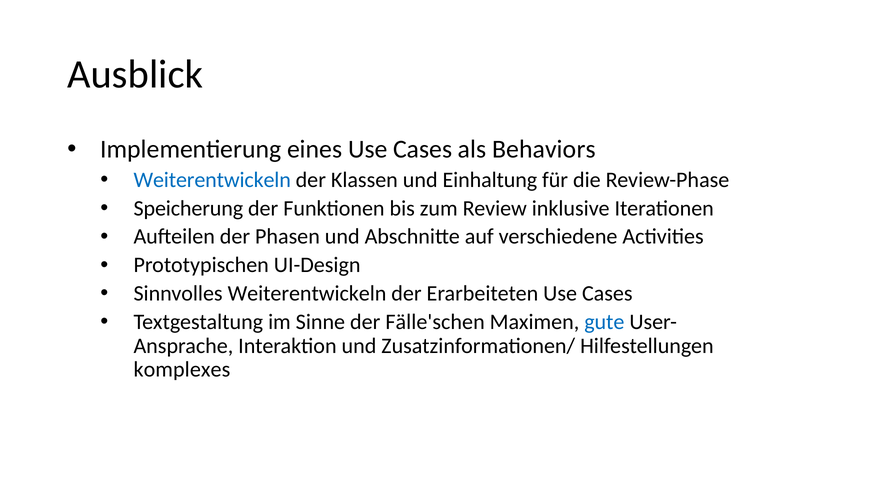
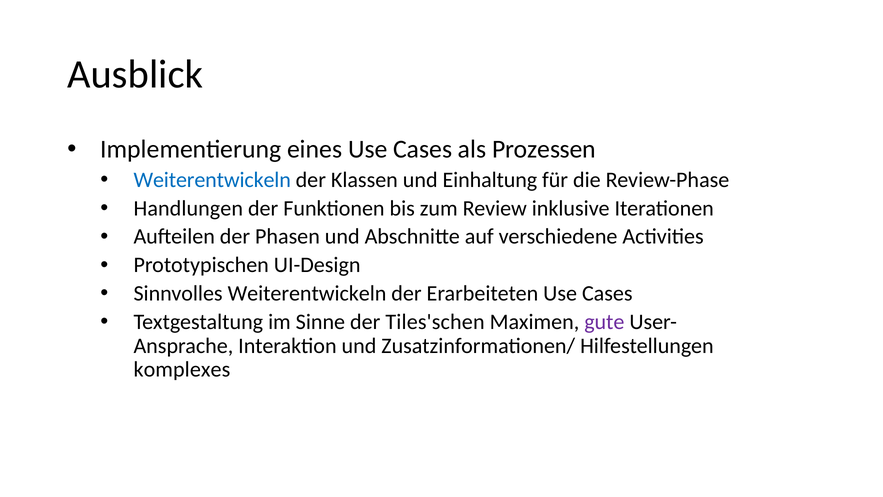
Behaviors: Behaviors -> Prozessen
Speicherung: Speicherung -> Handlungen
Fälle'schen: Fälle'schen -> Tiles'schen
gute colour: blue -> purple
